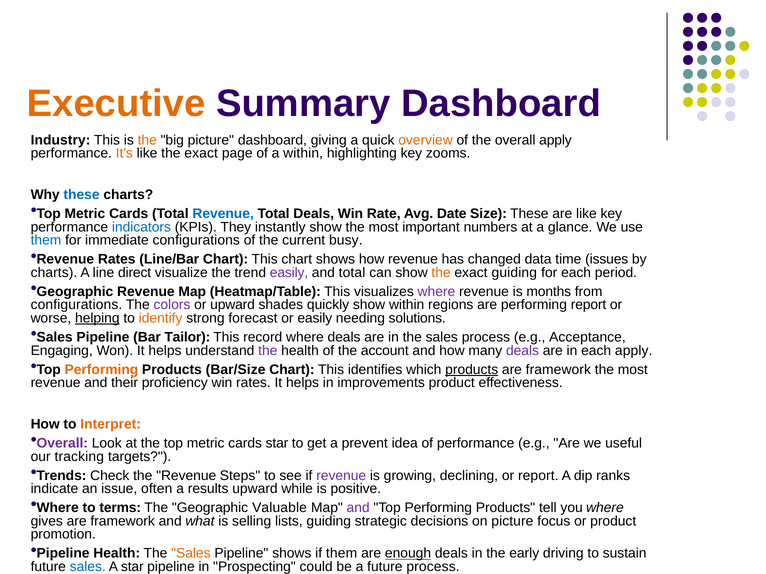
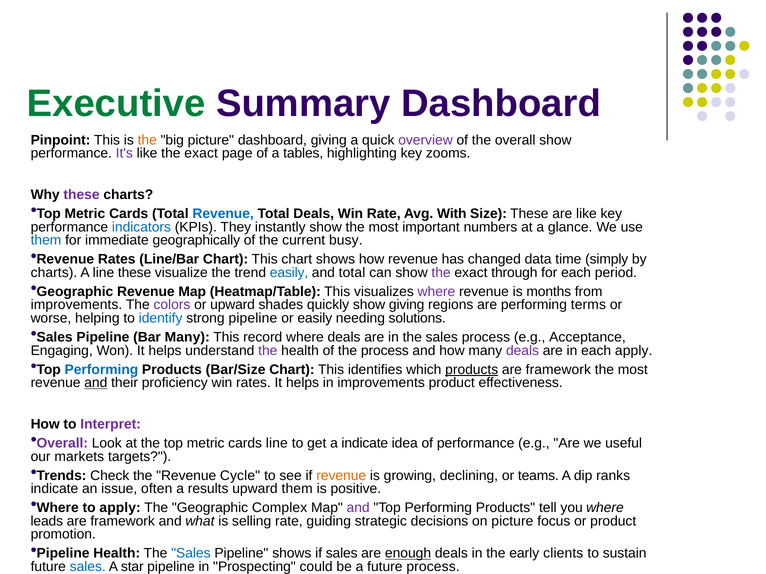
Executive colour: orange -> green
Industry: Industry -> Pinpoint
overview colour: orange -> purple
overall apply: apply -> show
It's colour: orange -> purple
a within: within -> tables
these at (82, 195) colour: blue -> purple
Date: Date -> With
immediate configurations: configurations -> geographically
issues: issues -> simply
line direct: direct -> these
easily at (289, 273) colour: purple -> blue
the at (441, 273) colour: orange -> purple
exact guiding: guiding -> through
configurations at (76, 305): configurations -> improvements
show within: within -> giving
performing report: report -> terms
helping underline: present -> none
identify colour: orange -> blue
strong forecast: forecast -> pipeline
Bar Tailor: Tailor -> Many
the account: account -> process
Performing at (101, 370) colour: orange -> blue
and at (96, 383) underline: none -> present
Interpret colour: orange -> purple
cards star: star -> line
a prevent: prevent -> indicate
tracking: tracking -> markets
Steps: Steps -> Cycle
revenue at (341, 476) colour: purple -> orange
or report: report -> teams
upward while: while -> them
to terms: terms -> apply
Valuable: Valuable -> Complex
gives: gives -> leads
selling lists: lists -> rate
Sales at (191, 554) colour: orange -> blue
if them: them -> sales
driving: driving -> clients
